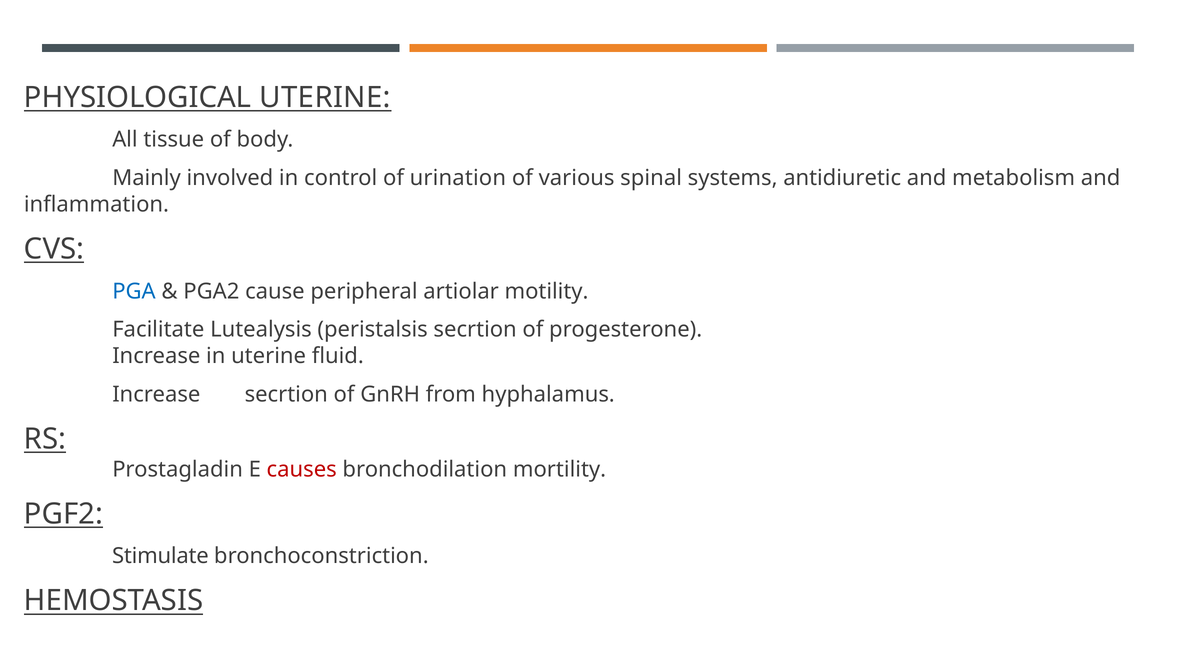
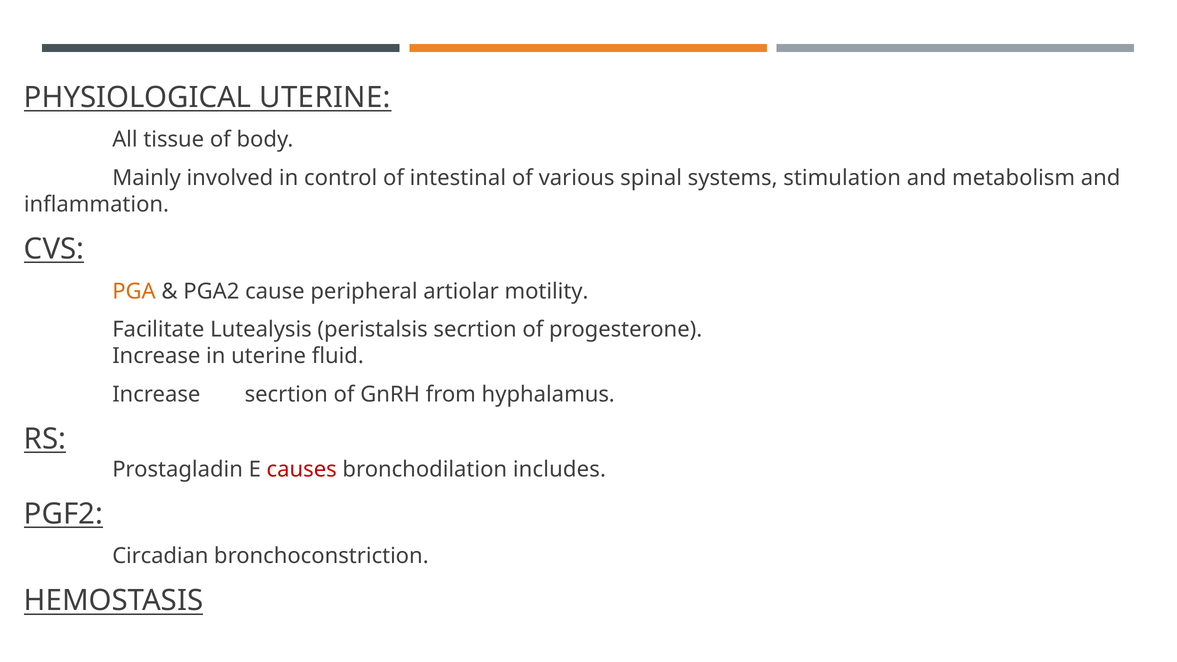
urination: urination -> intestinal
antidiuretic: antidiuretic -> stimulation
PGA colour: blue -> orange
mortility: mortility -> includes
Stimulate: Stimulate -> Circadian
